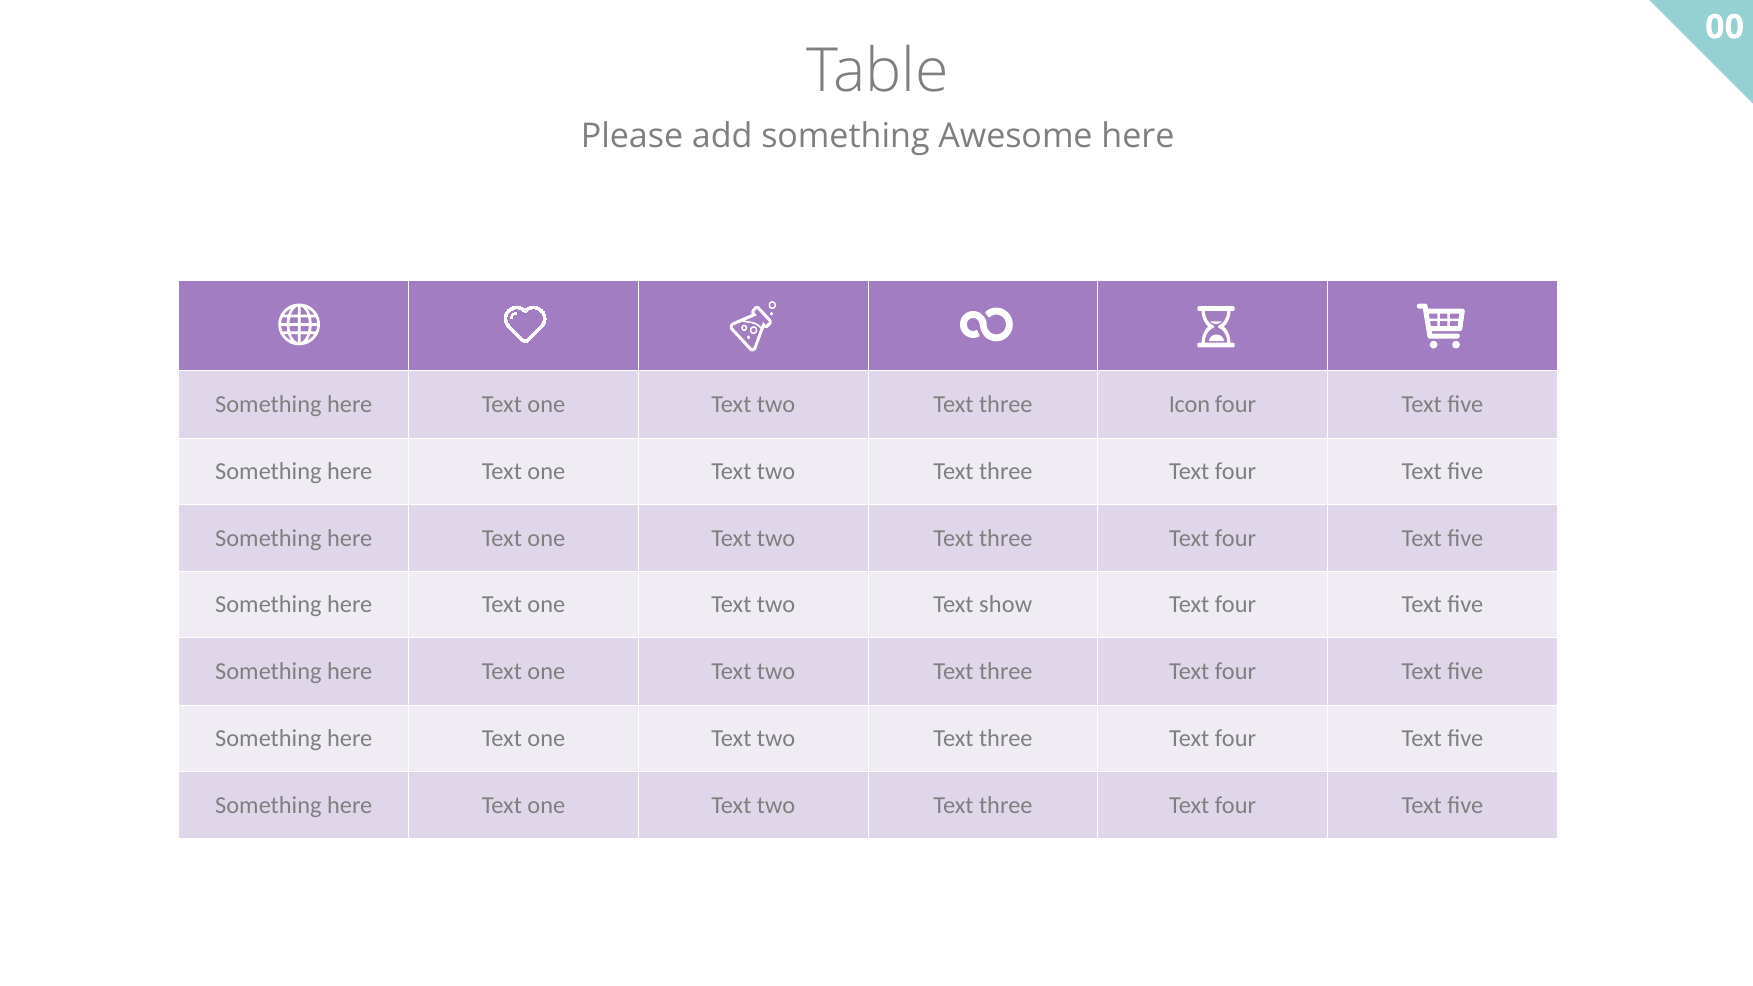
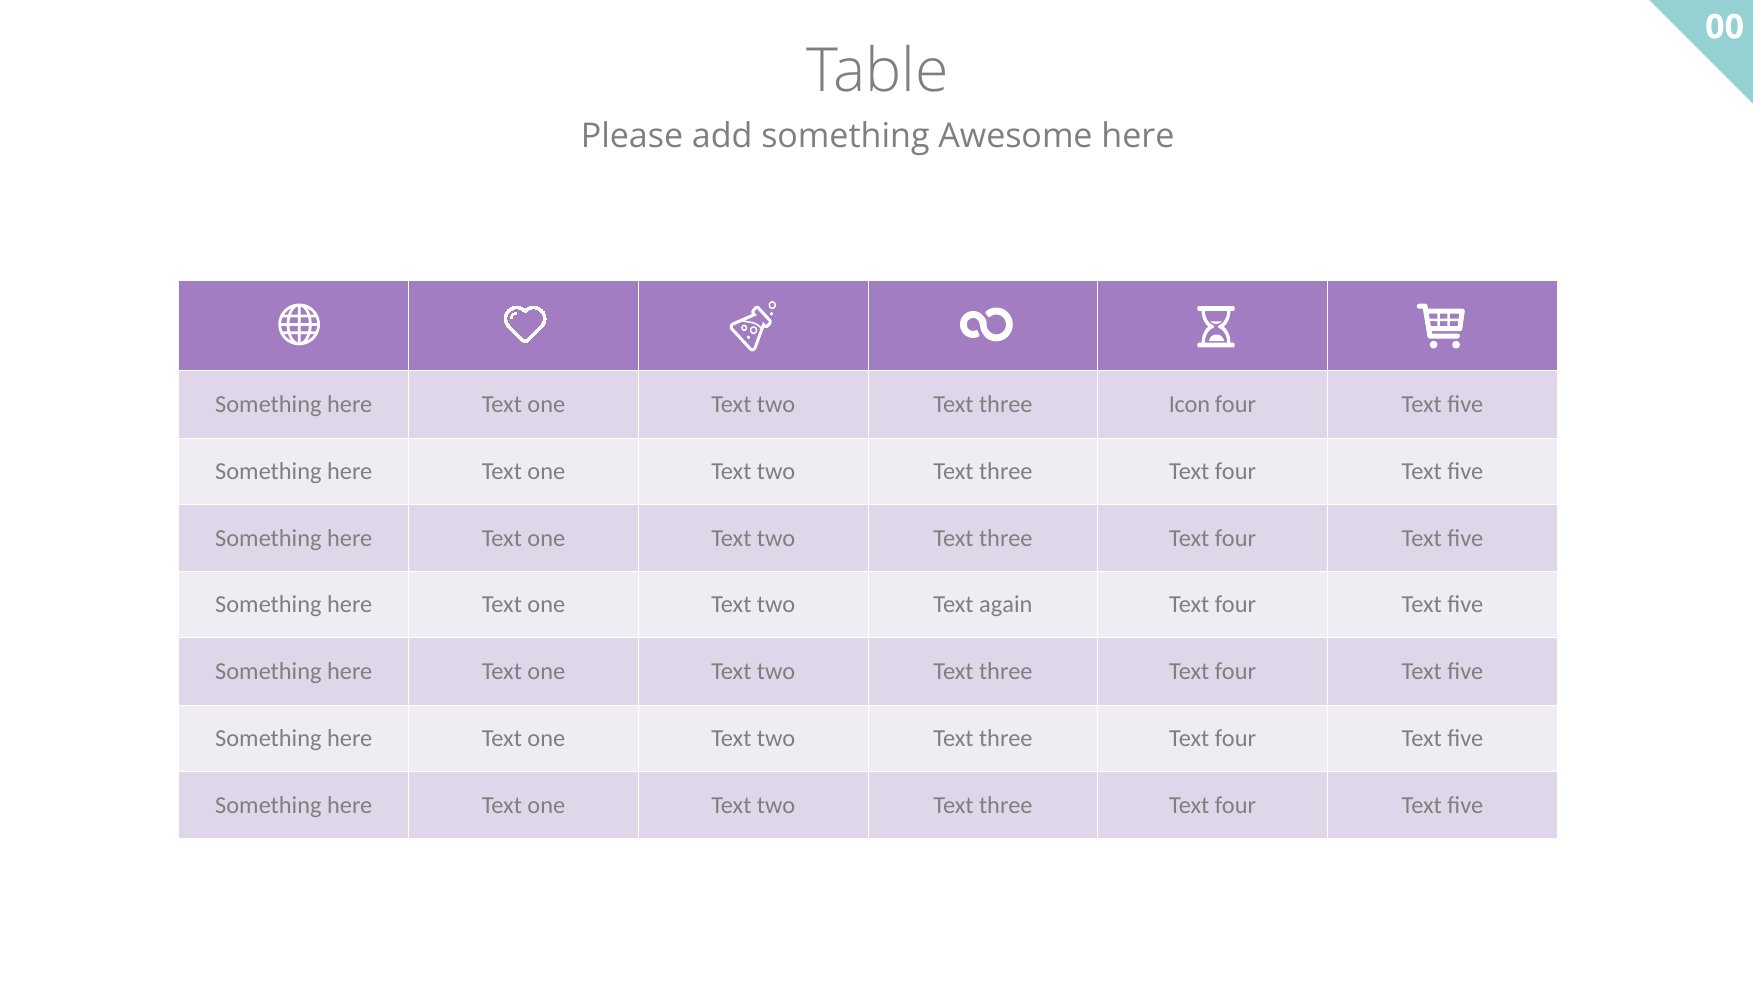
show: show -> again
